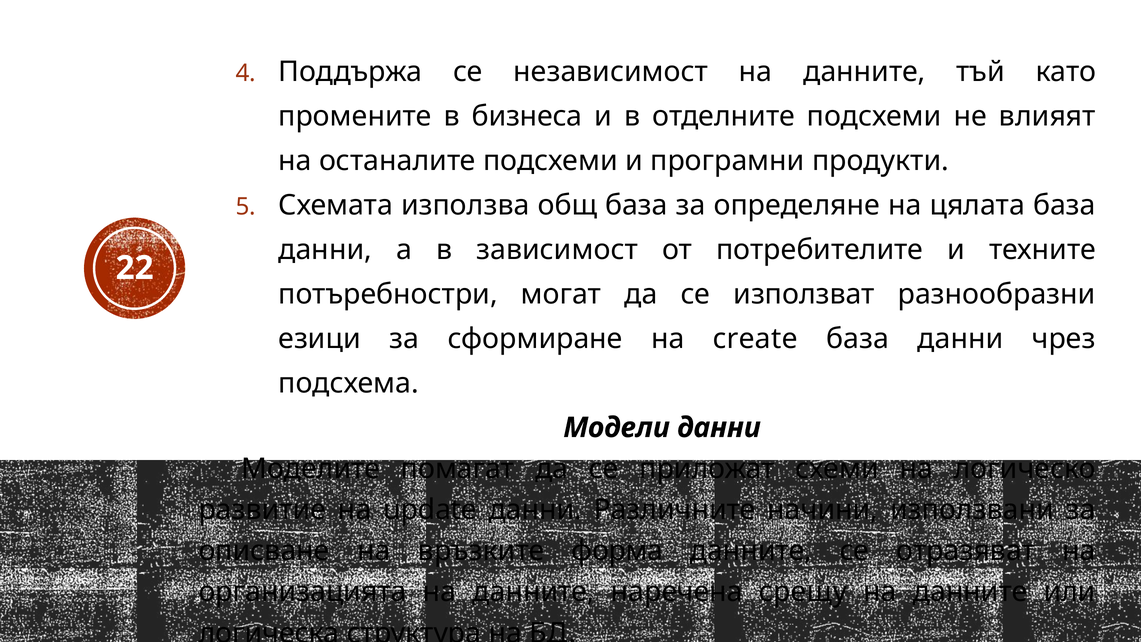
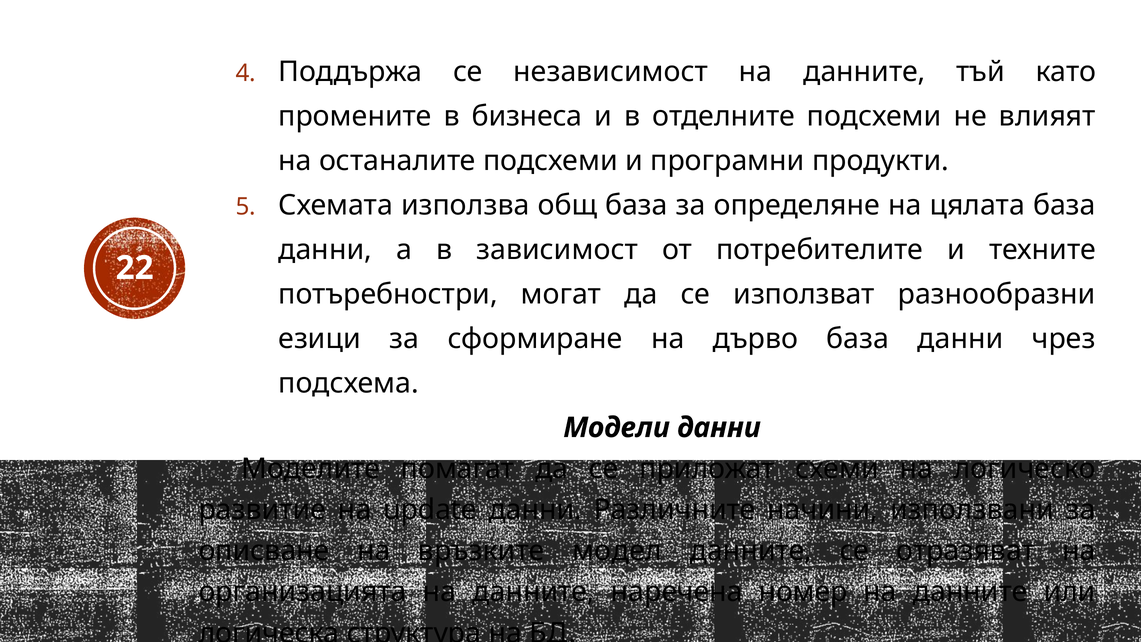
create: create -> дърво
форма: форма -> модел
срещу: срещу -> номер
